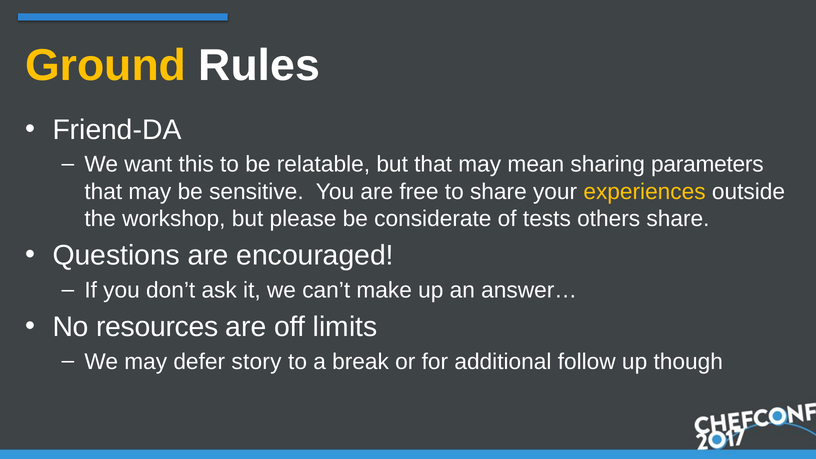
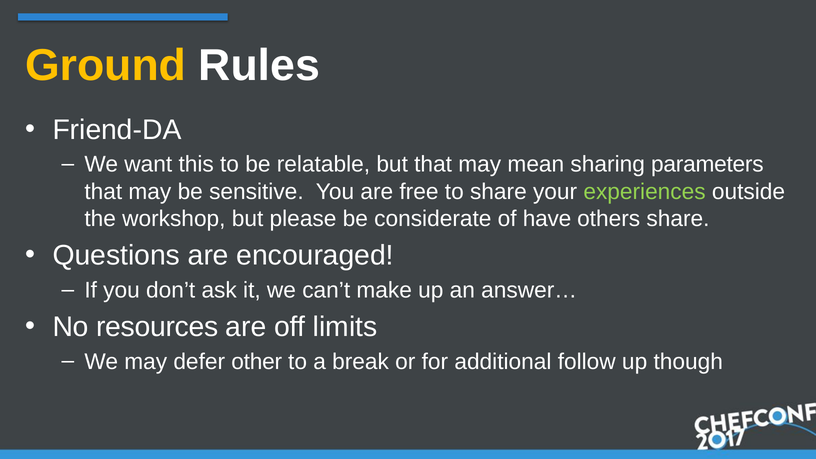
experiences colour: yellow -> light green
tests: tests -> have
story: story -> other
